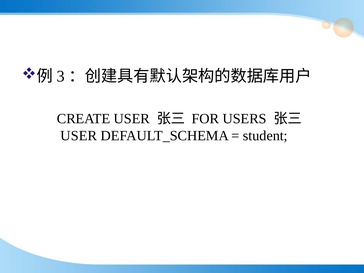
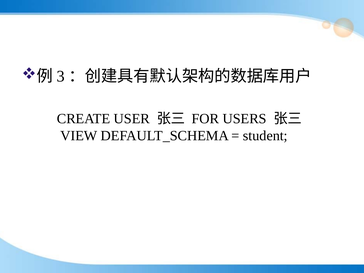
USER at (79, 136): USER -> VIEW
